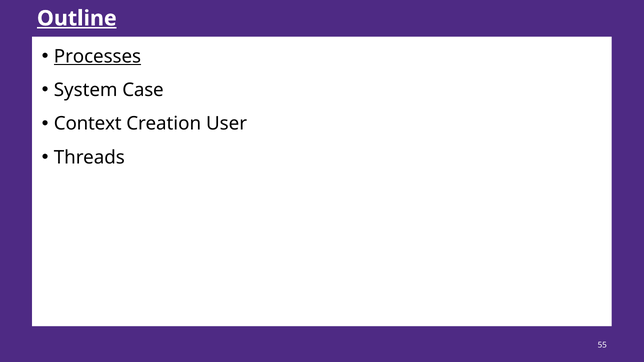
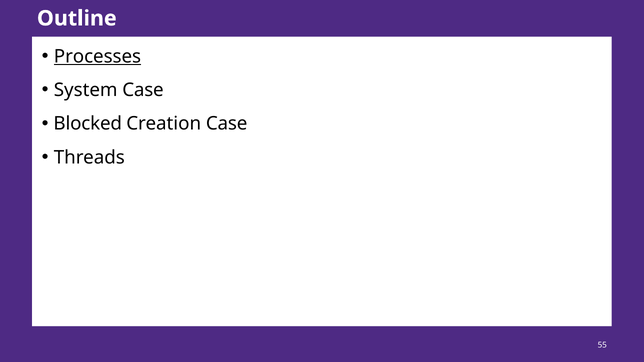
Outline underline: present -> none
Context: Context -> Blocked
Creation User: User -> Case
